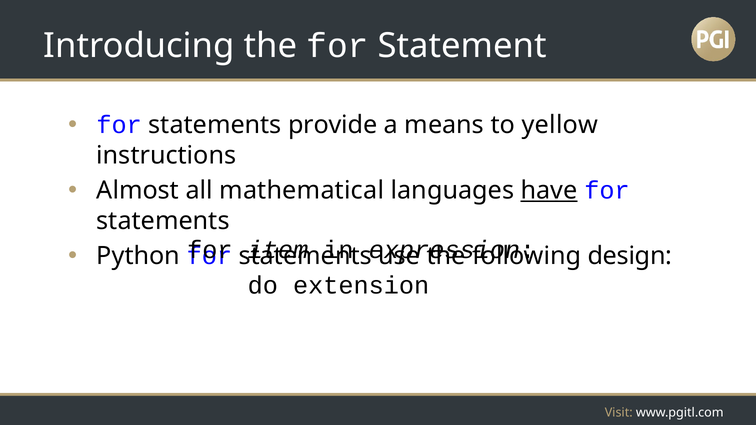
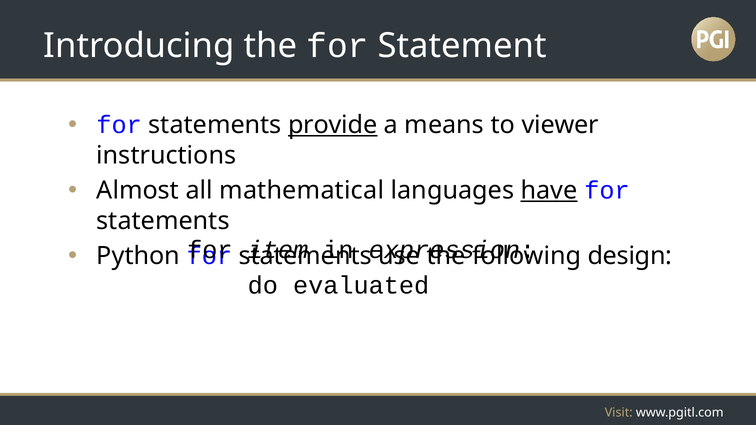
provide underline: none -> present
yellow: yellow -> viewer
extension: extension -> evaluated
